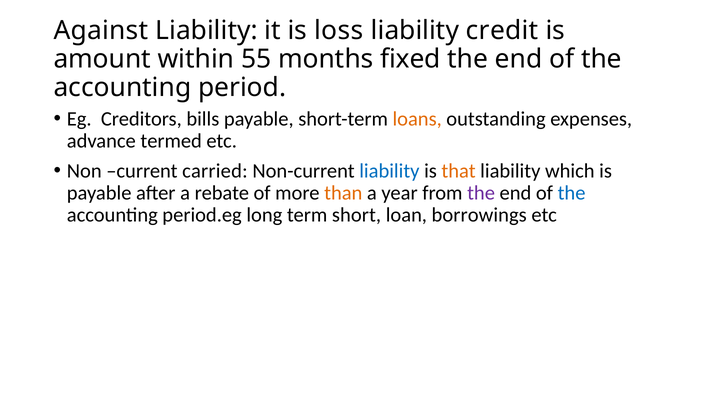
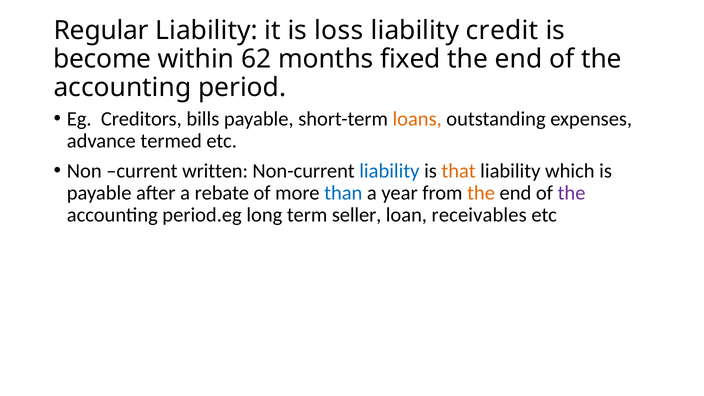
Against: Against -> Regular
amount: amount -> become
55: 55 -> 62
carried: carried -> written
than colour: orange -> blue
the at (481, 193) colour: purple -> orange
the at (572, 193) colour: blue -> purple
short: short -> seller
borrowings: borrowings -> receivables
